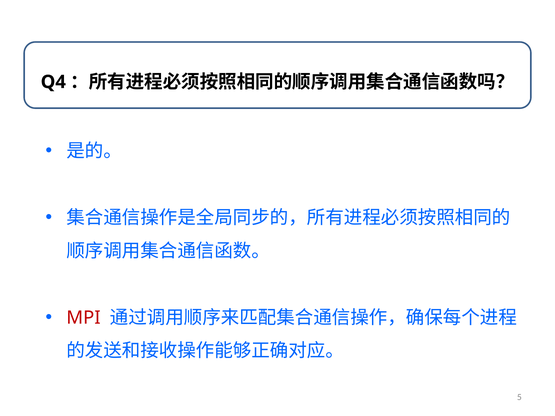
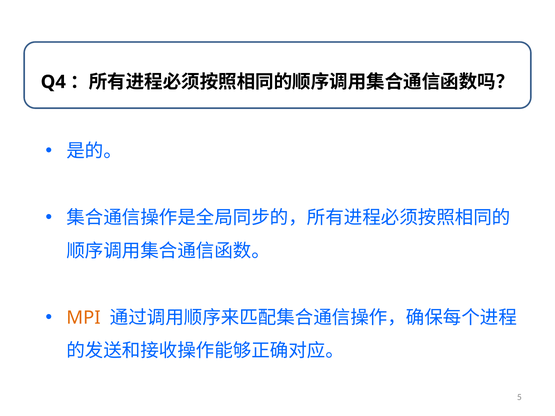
MPI colour: red -> orange
